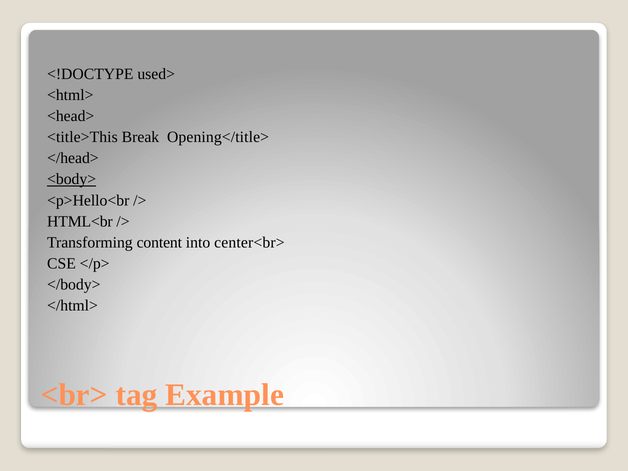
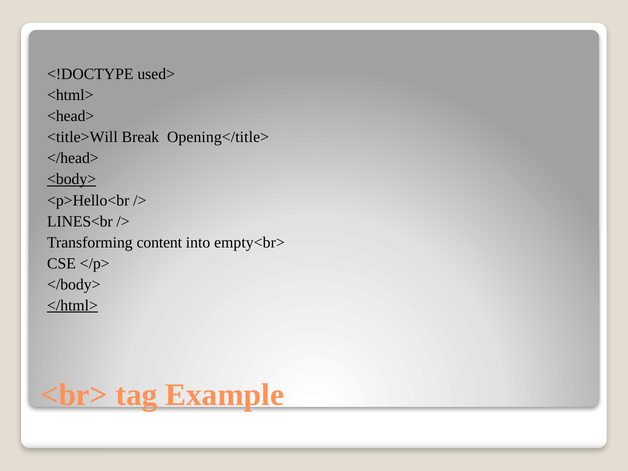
<title>This: <title>This -> <title>Will
HTML<br: HTML<br -> LINES<br
center<br>: center<br> -> empty<br>
</html> underline: none -> present
